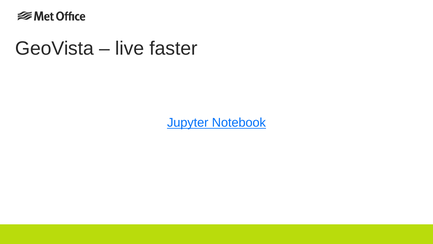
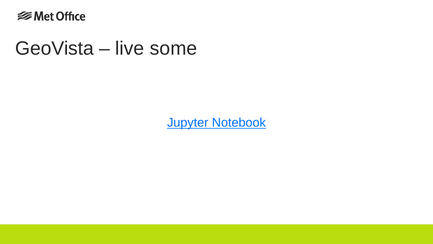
faster: faster -> some
